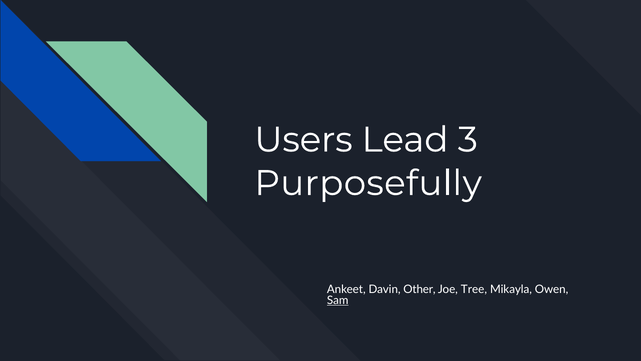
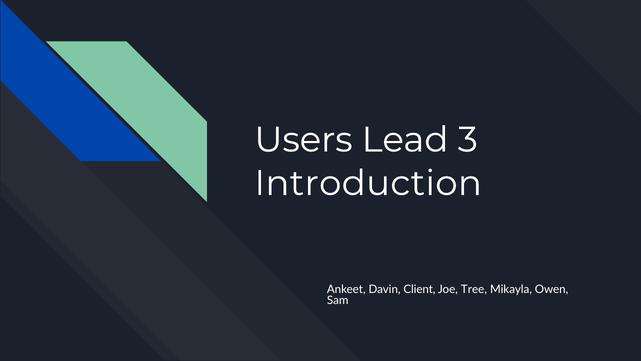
Purposefully: Purposefully -> Introduction
Other: Other -> Client
Sam underline: present -> none
